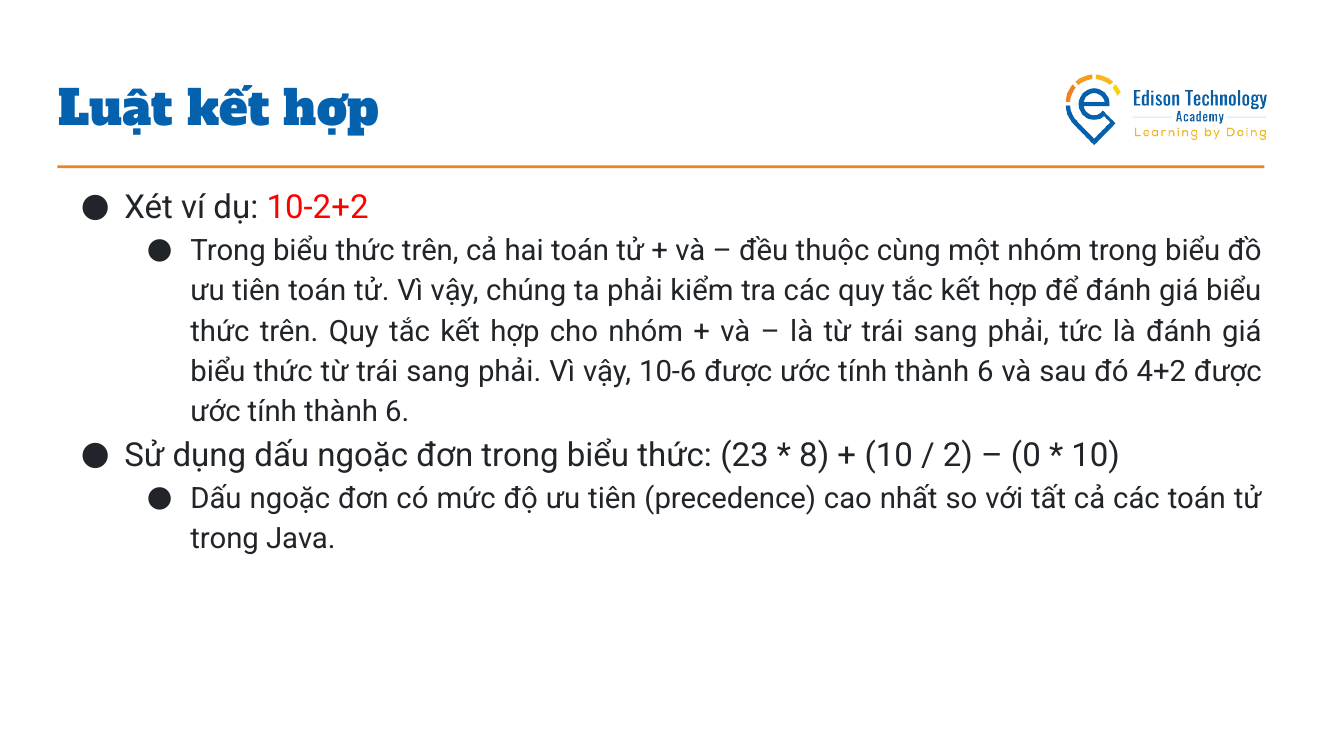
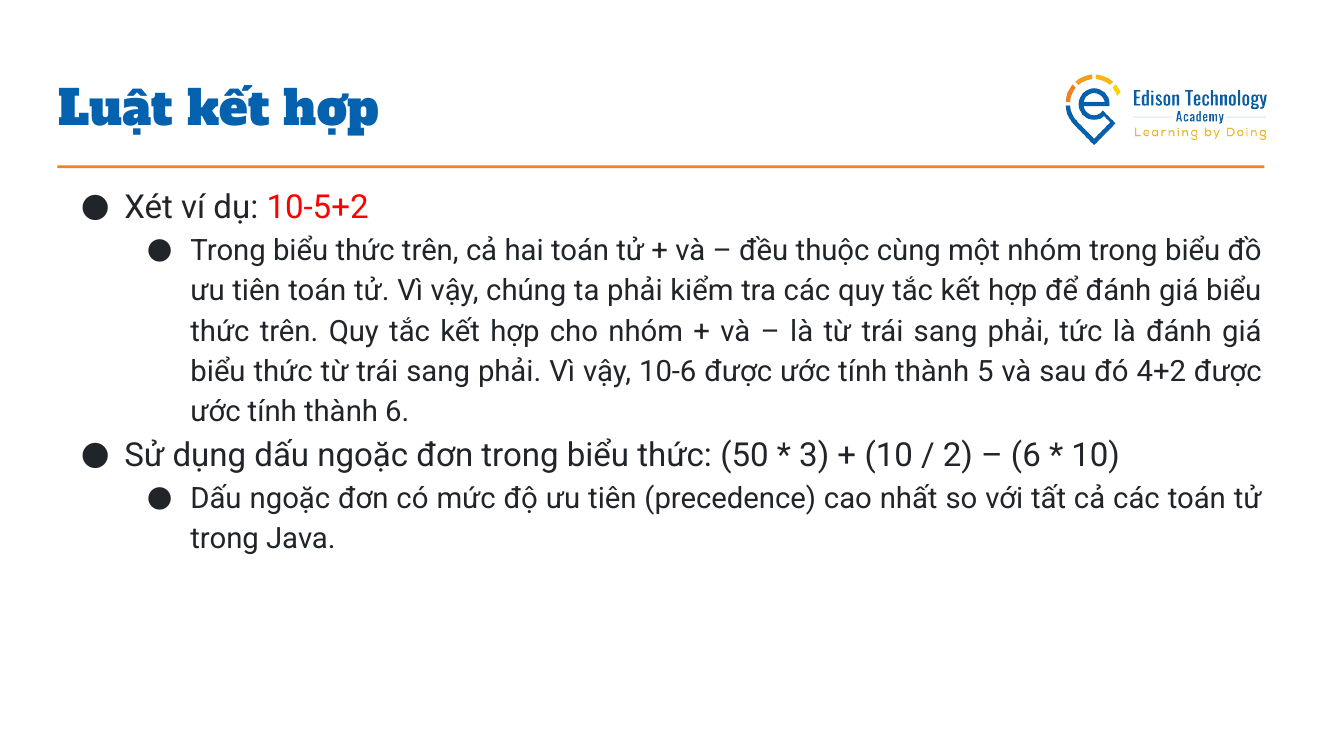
10-2+2: 10-2+2 -> 10-5+2
6 at (985, 372): 6 -> 5
23: 23 -> 50
8: 8 -> 3
0 at (1026, 456): 0 -> 6
